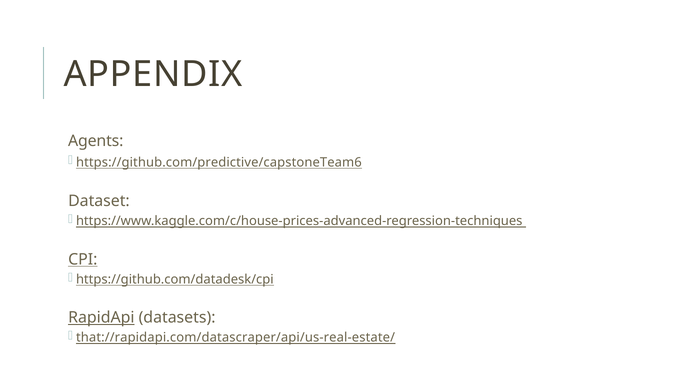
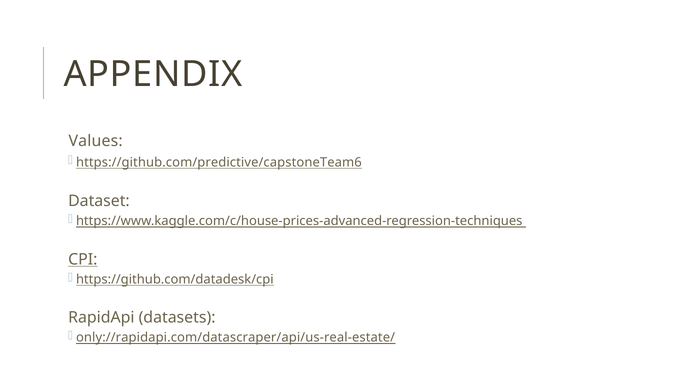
Agents: Agents -> Values
RapidApi underline: present -> none
that://rapidapi.com/datascraper/api/us-real-estate/: that://rapidapi.com/datascraper/api/us-real-estate/ -> only://rapidapi.com/datascraper/api/us-real-estate/
